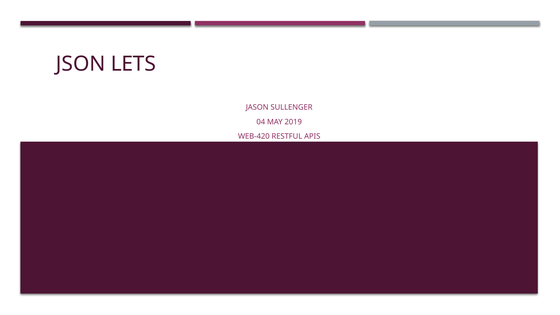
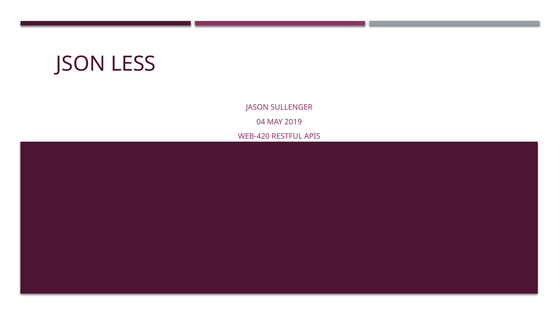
LETS: LETS -> LESS
